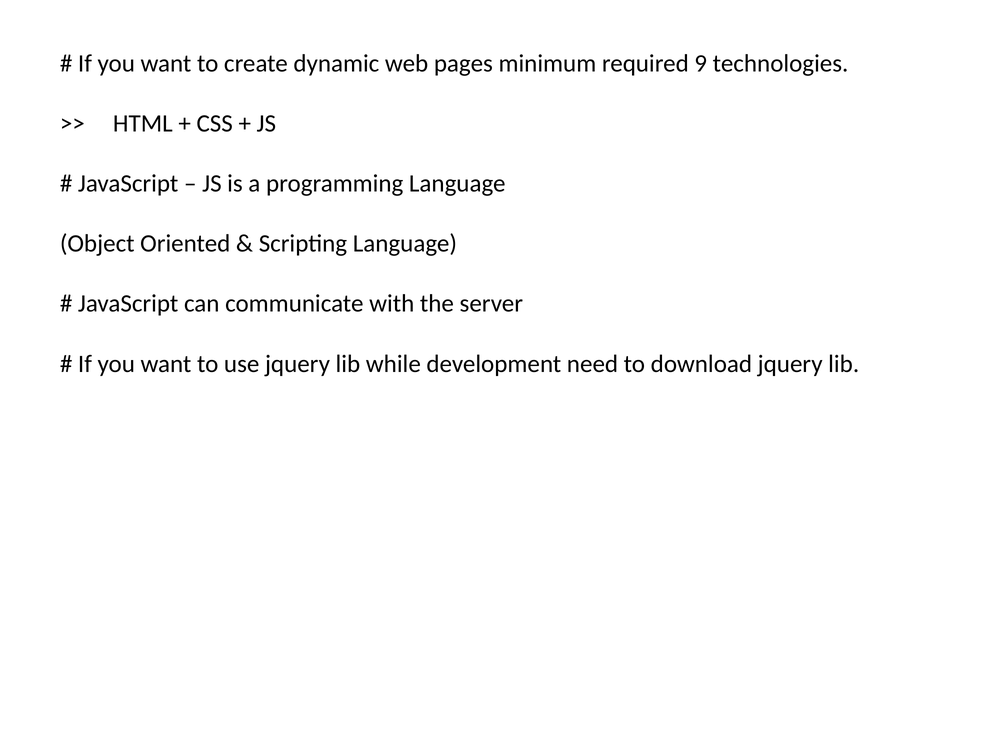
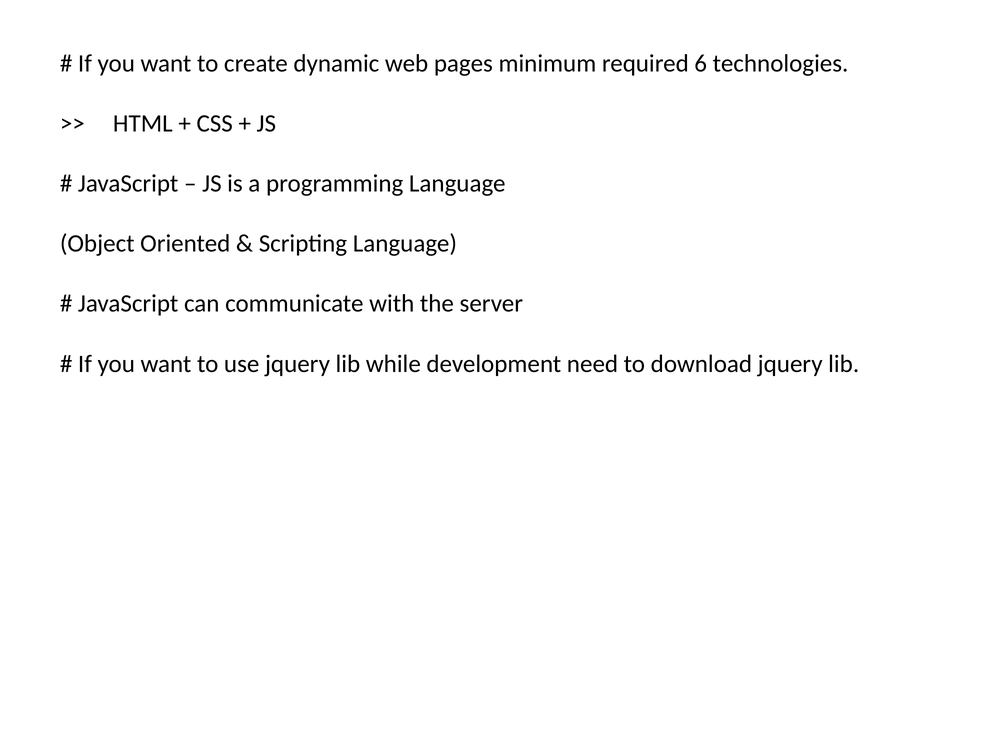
9: 9 -> 6
